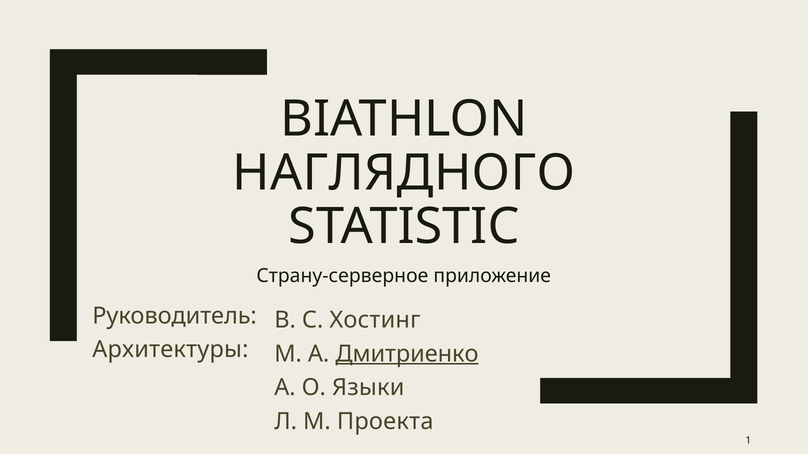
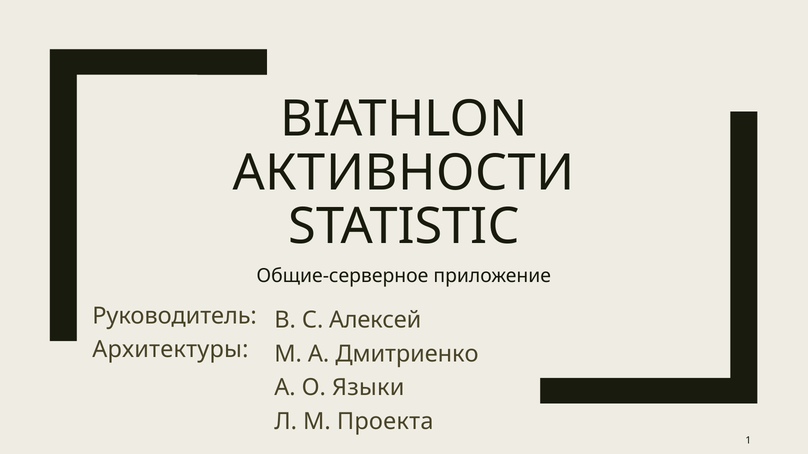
НАГЛЯДНОГО: НАГЛЯДНОГО -> АКТИВНОСТИ
Страну-серверное: Страну-серверное -> Общие-серверное
Хостинг: Хостинг -> Алексей
Дмитриенко underline: present -> none
